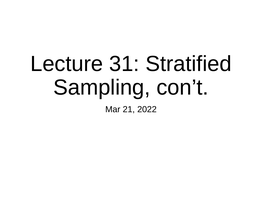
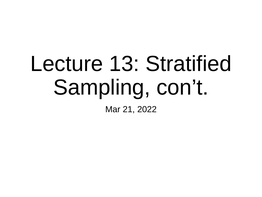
31: 31 -> 13
